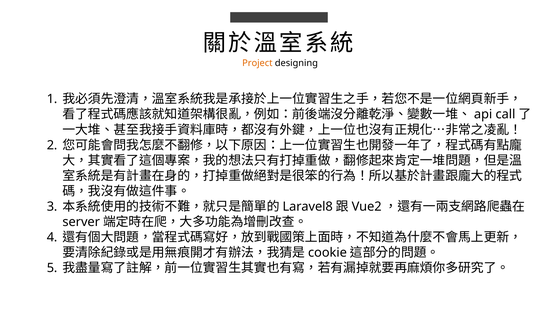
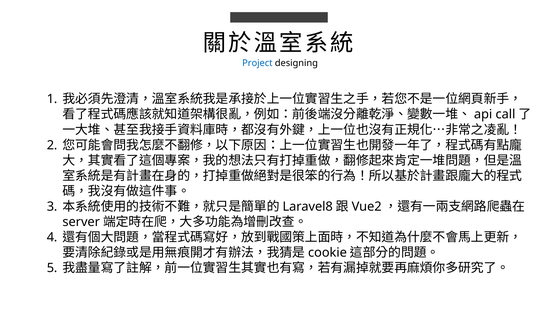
Project colour: orange -> blue
